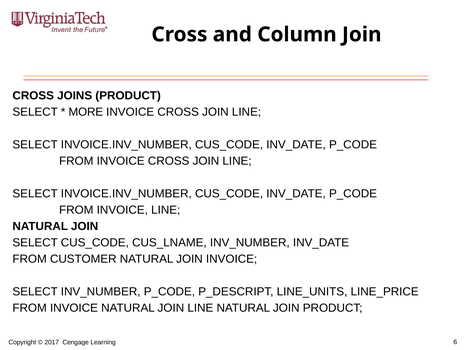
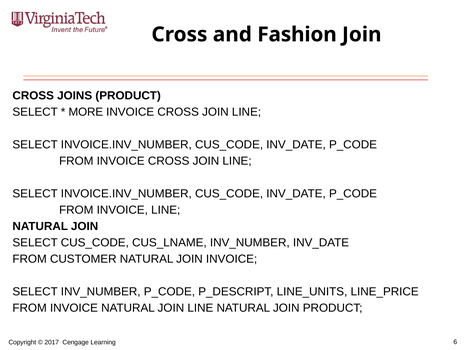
Column: Column -> Fashion
